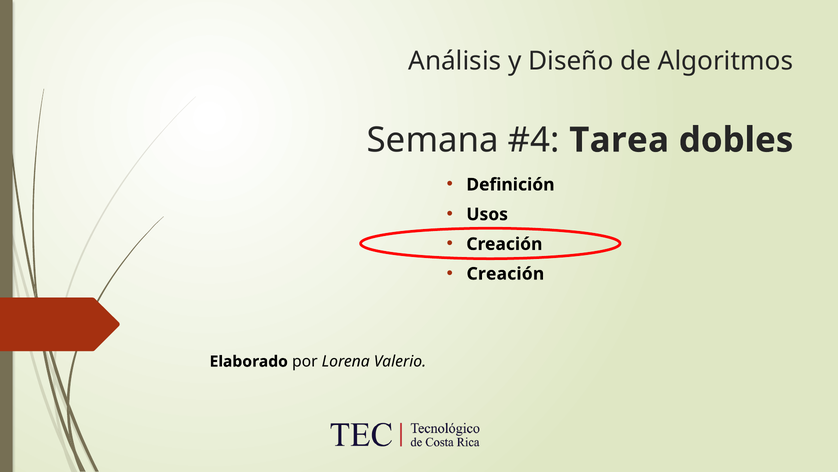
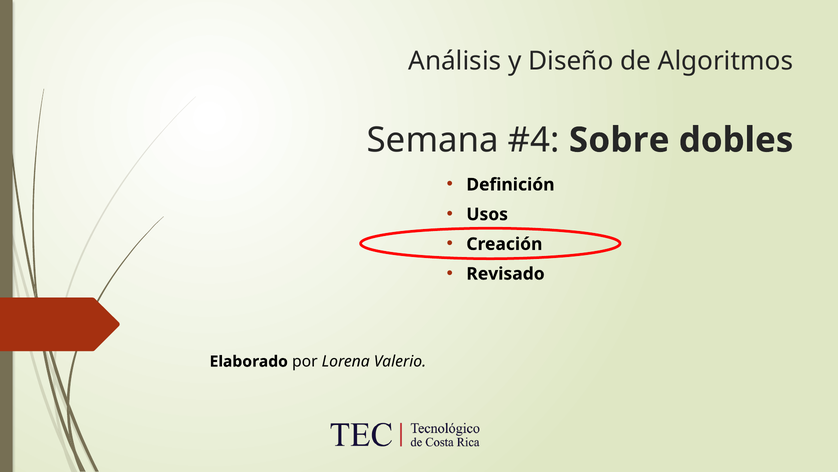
Tarea: Tarea -> Sobre
Creación at (505, 273): Creación -> Revisado
